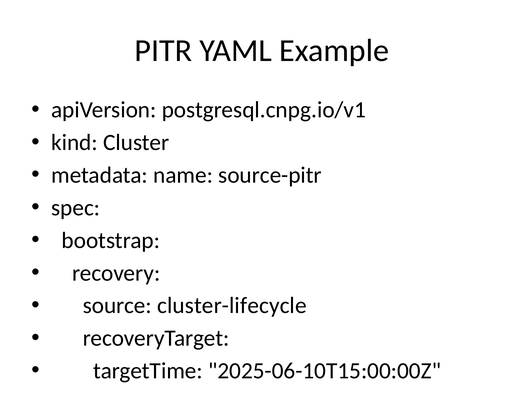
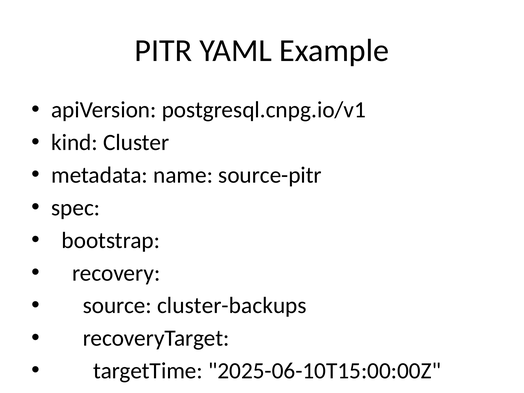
cluster-lifecycle: cluster-lifecycle -> cluster-backups
